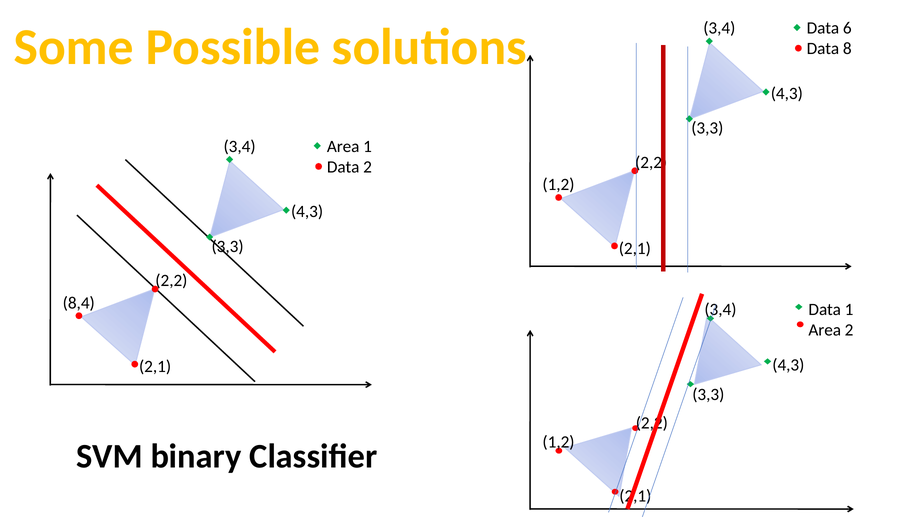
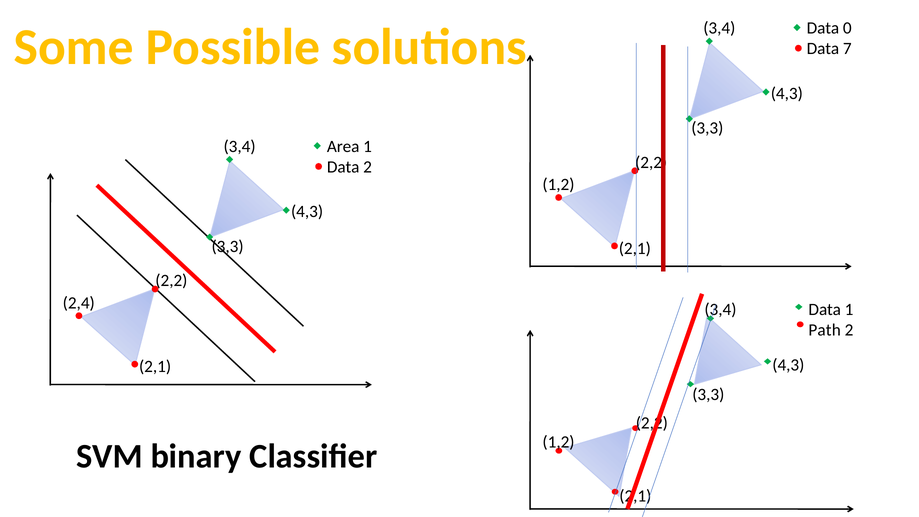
6: 6 -> 0
8: 8 -> 7
8,4: 8,4 -> 2,4
Area at (825, 330): Area -> Path
